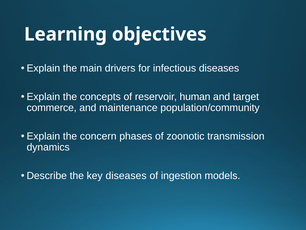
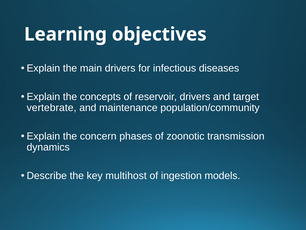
reservoir human: human -> drivers
commerce: commerce -> vertebrate
key diseases: diseases -> multihost
